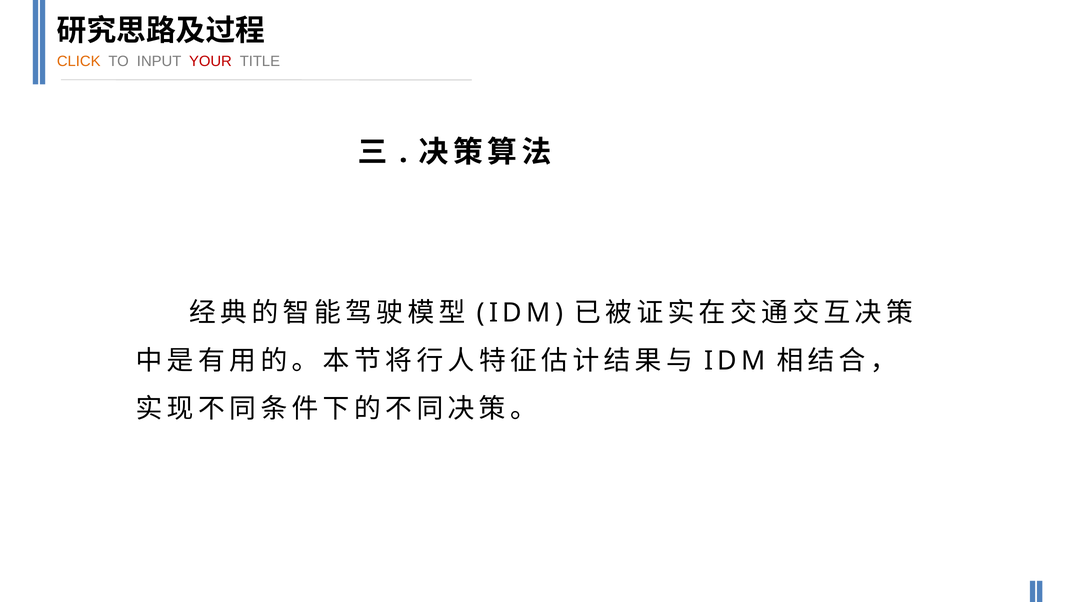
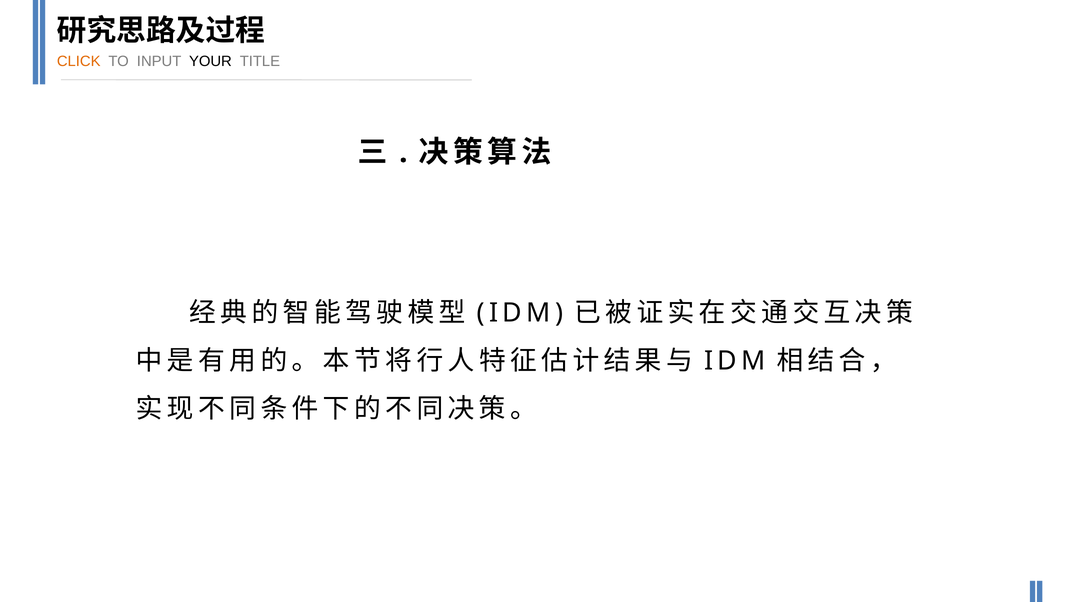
YOUR colour: red -> black
